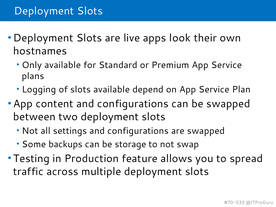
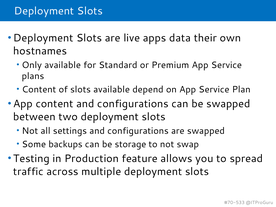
look: look -> data
Logging at (39, 89): Logging -> Content
